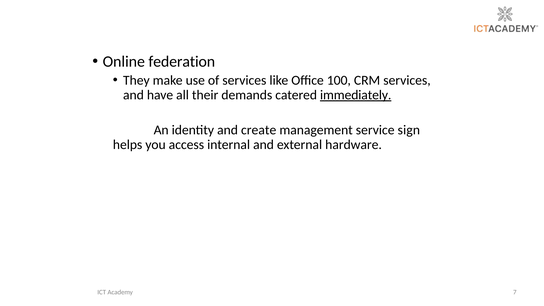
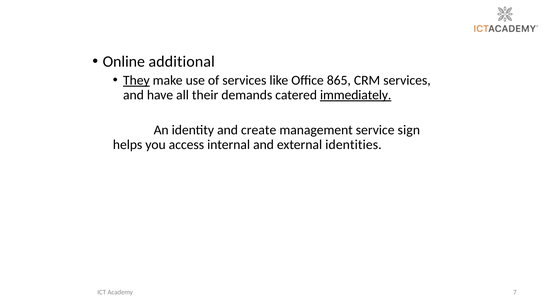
federation: federation -> additional
They underline: none -> present
100: 100 -> 865
hardware: hardware -> identities
